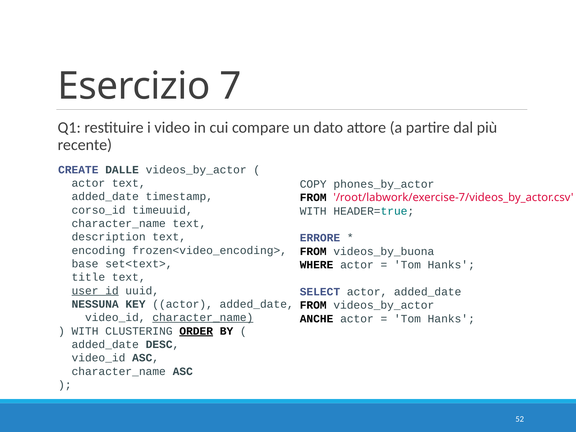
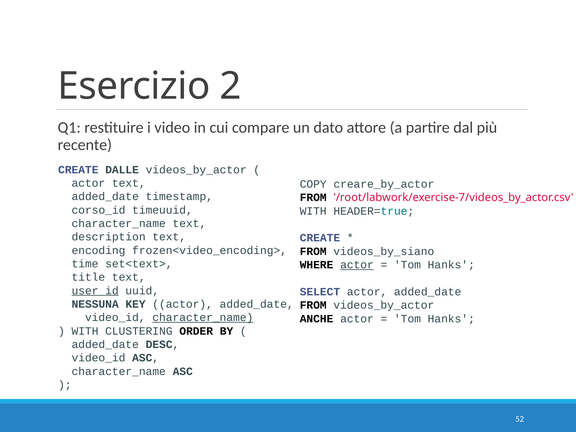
7: 7 -> 2
phones_by_actor: phones_by_actor -> creare_by_actor
ERRORE at (320, 238): ERRORE -> CREATE
videos_by_buona: videos_by_buona -> videos_by_siano
base: base -> time
actor at (357, 265) underline: none -> present
ORDER underline: present -> none
